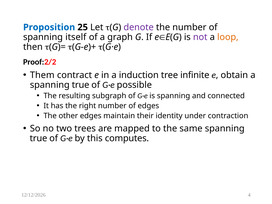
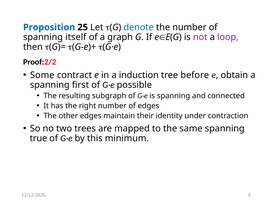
denote colour: purple -> blue
loop colour: orange -> purple
Them: Them -> Some
infinite: infinite -> before
true at (81, 85): true -> first
computes: computes -> minimum
